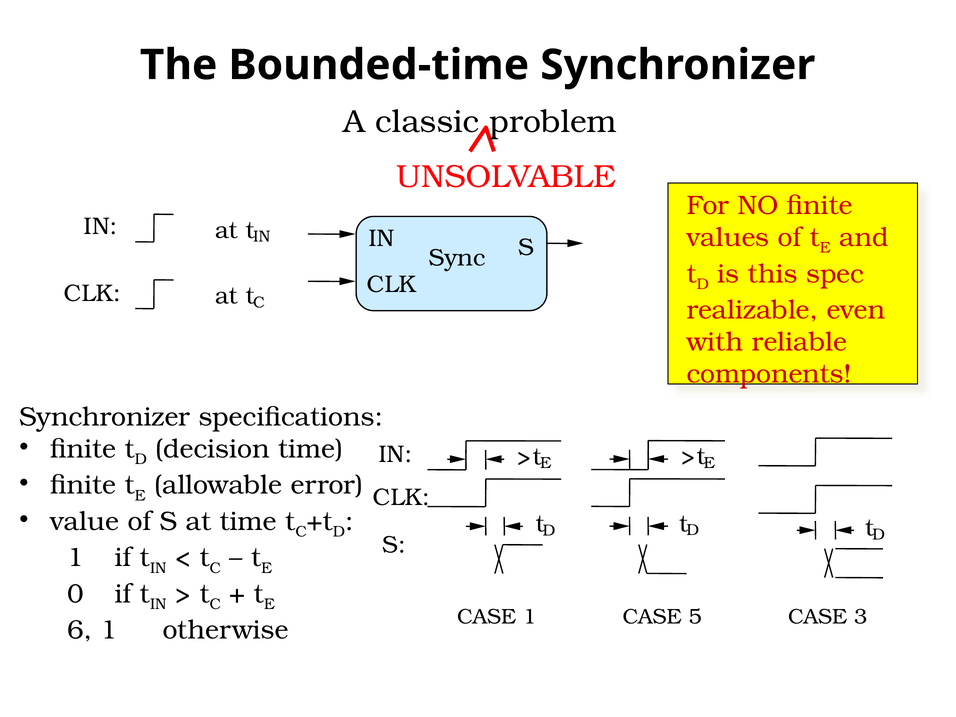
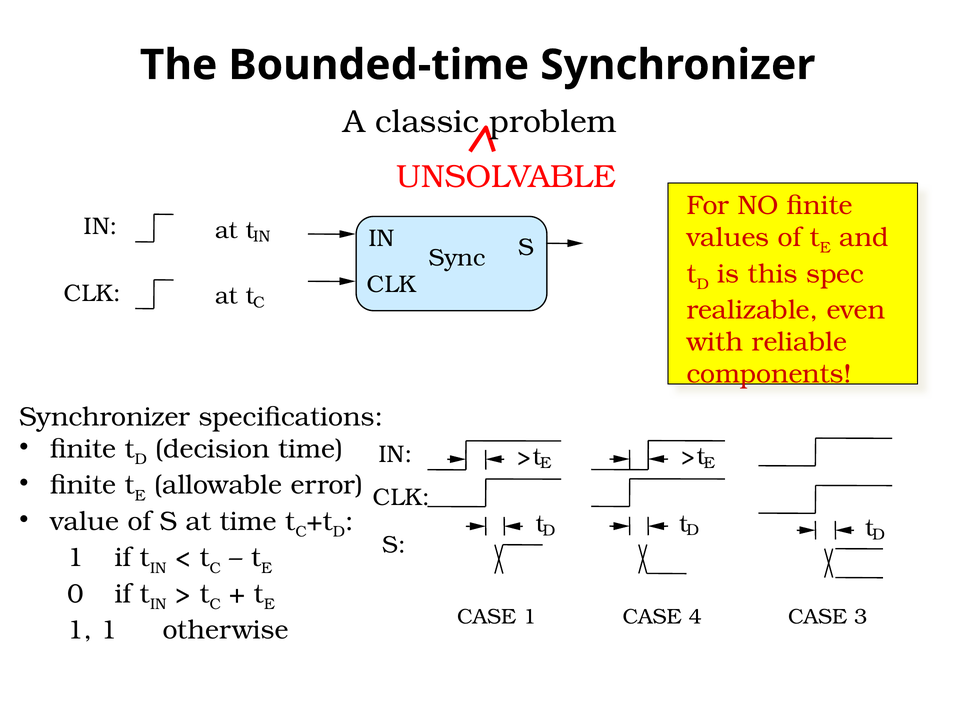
5: 5 -> 4
6 at (80, 630): 6 -> 1
